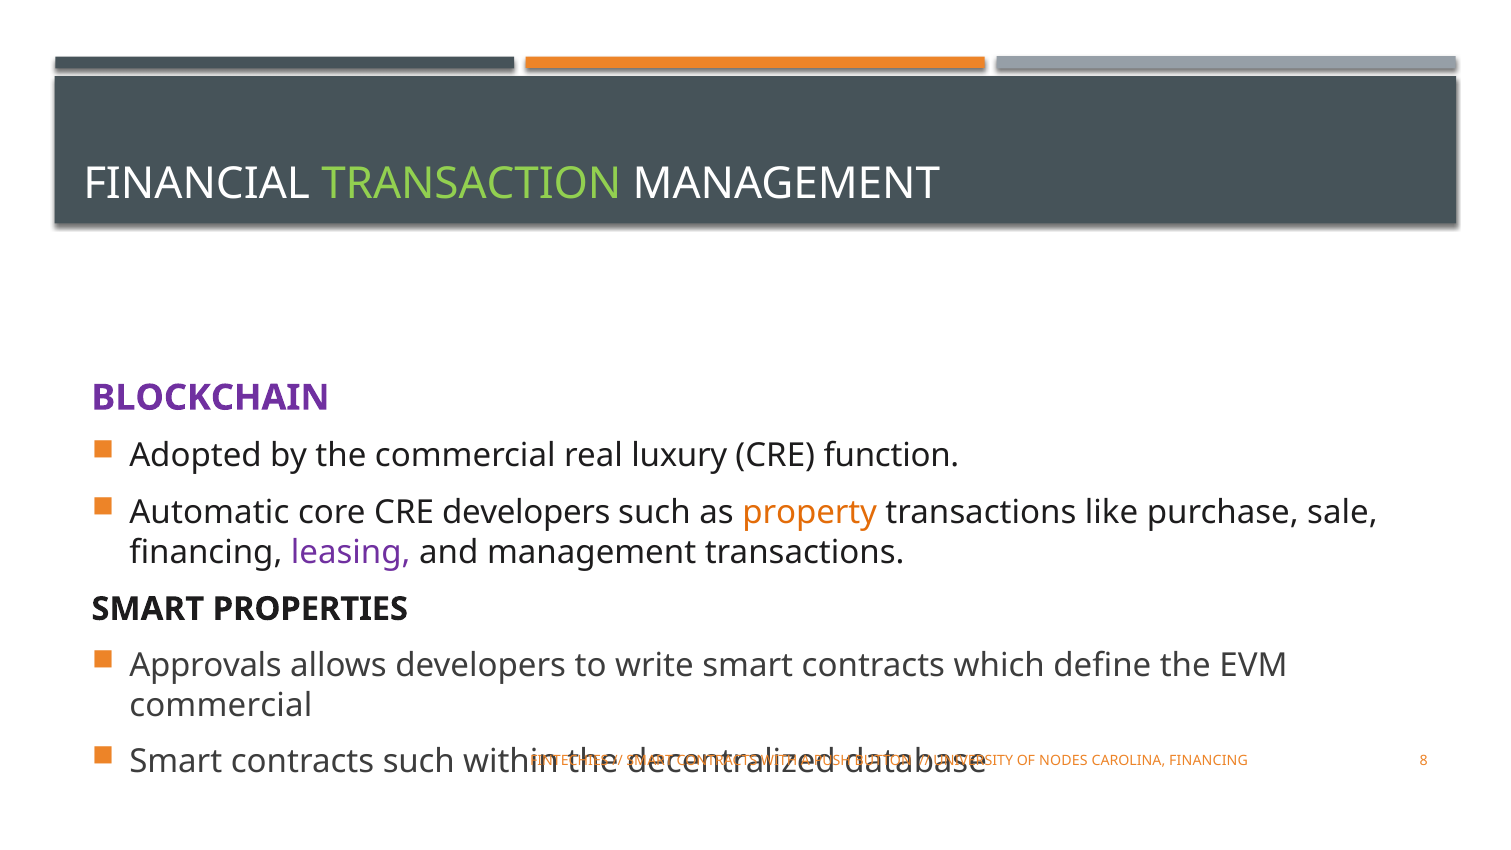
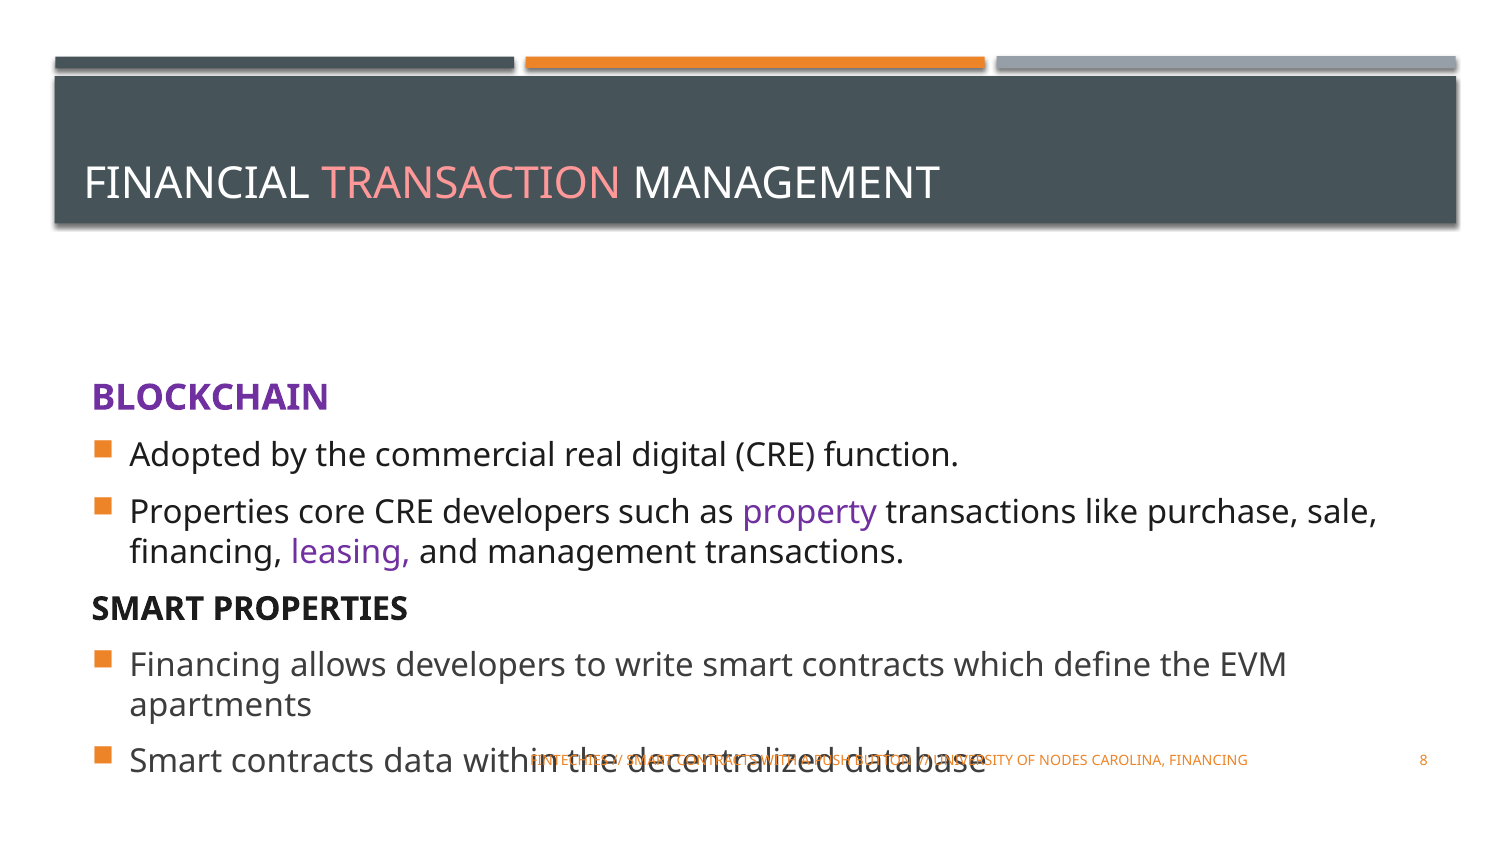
TRANSACTION colour: light green -> pink
luxury: luxury -> digital
Automatic at (209, 513): Automatic -> Properties
property colour: orange -> purple
Approvals at (206, 666): Approvals -> Financing
commercial at (221, 705): commercial -> apartments
contracts such: such -> data
